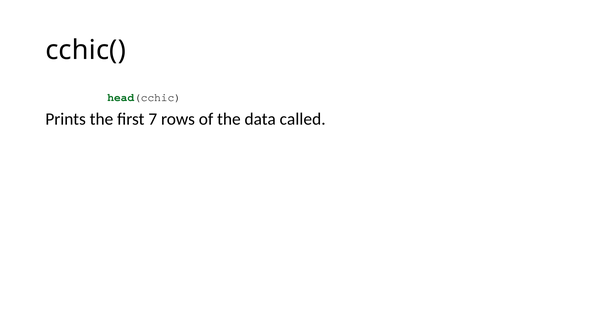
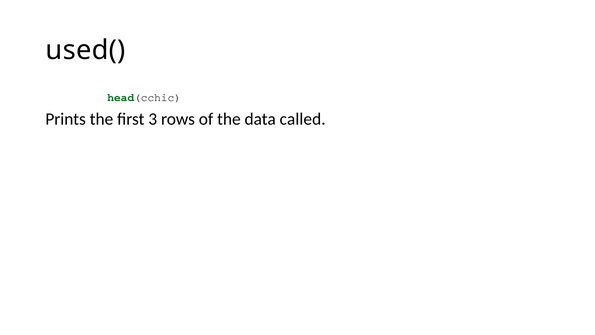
cchic(: cchic( -> used(
7: 7 -> 3
